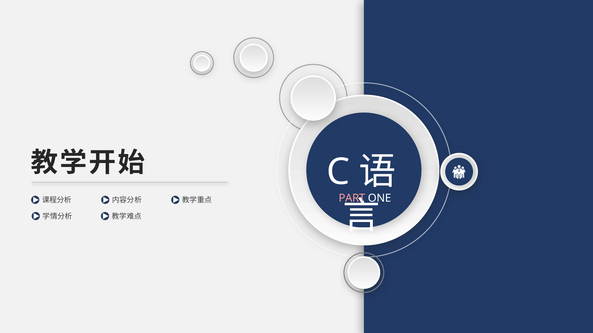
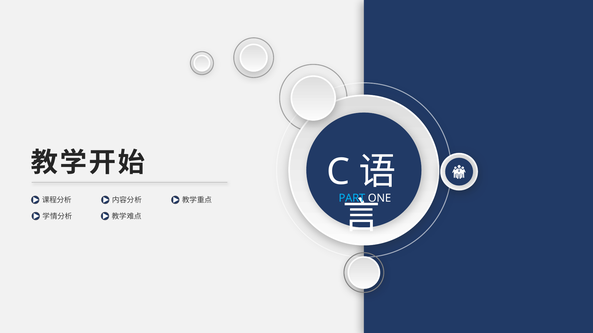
PART colour: pink -> light blue
